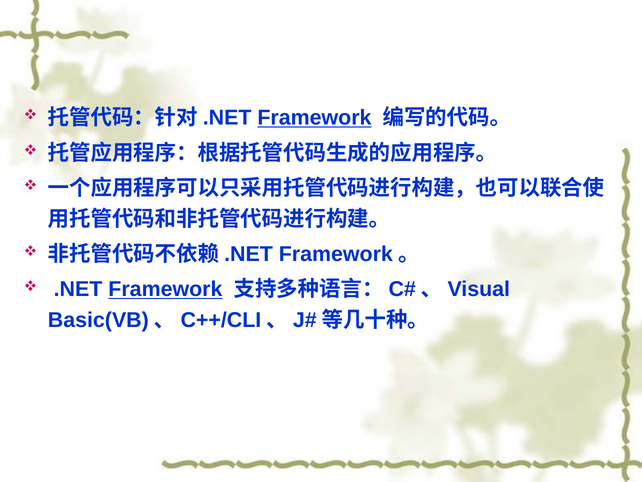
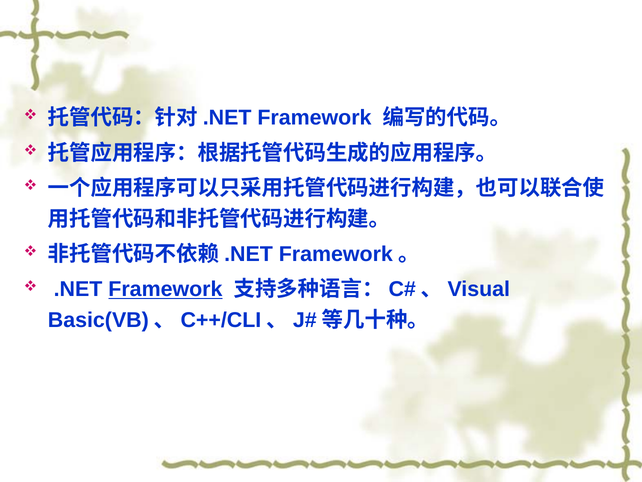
Framework at (314, 118) underline: present -> none
